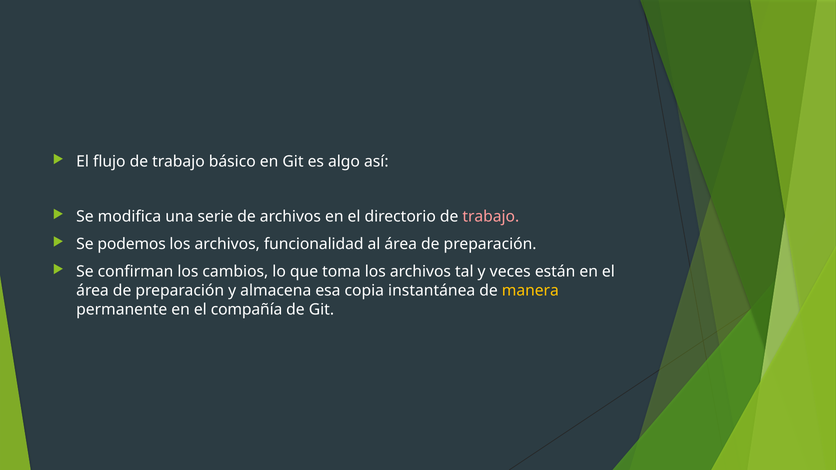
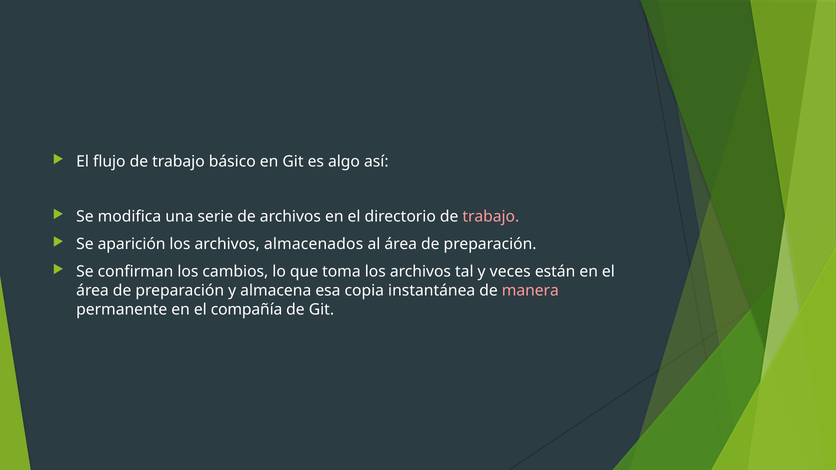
podemos: podemos -> aparición
funcionalidad: funcionalidad -> almacenados
manera colour: yellow -> pink
